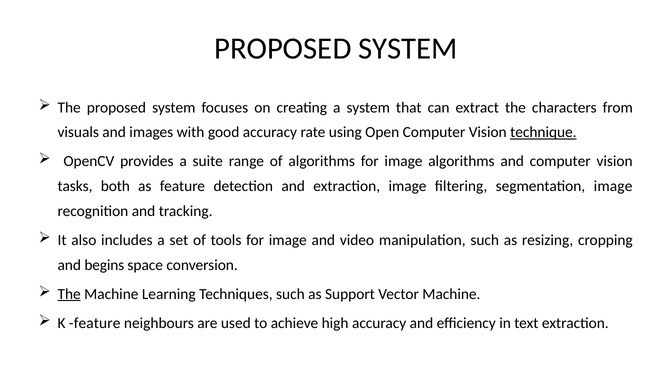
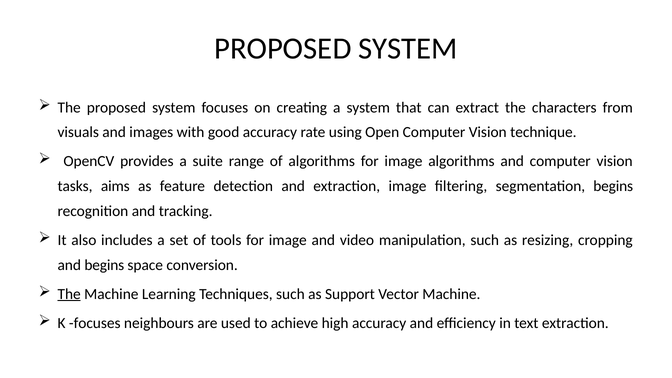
technique underline: present -> none
both: both -> aims
segmentation image: image -> begins
K feature: feature -> focuses
